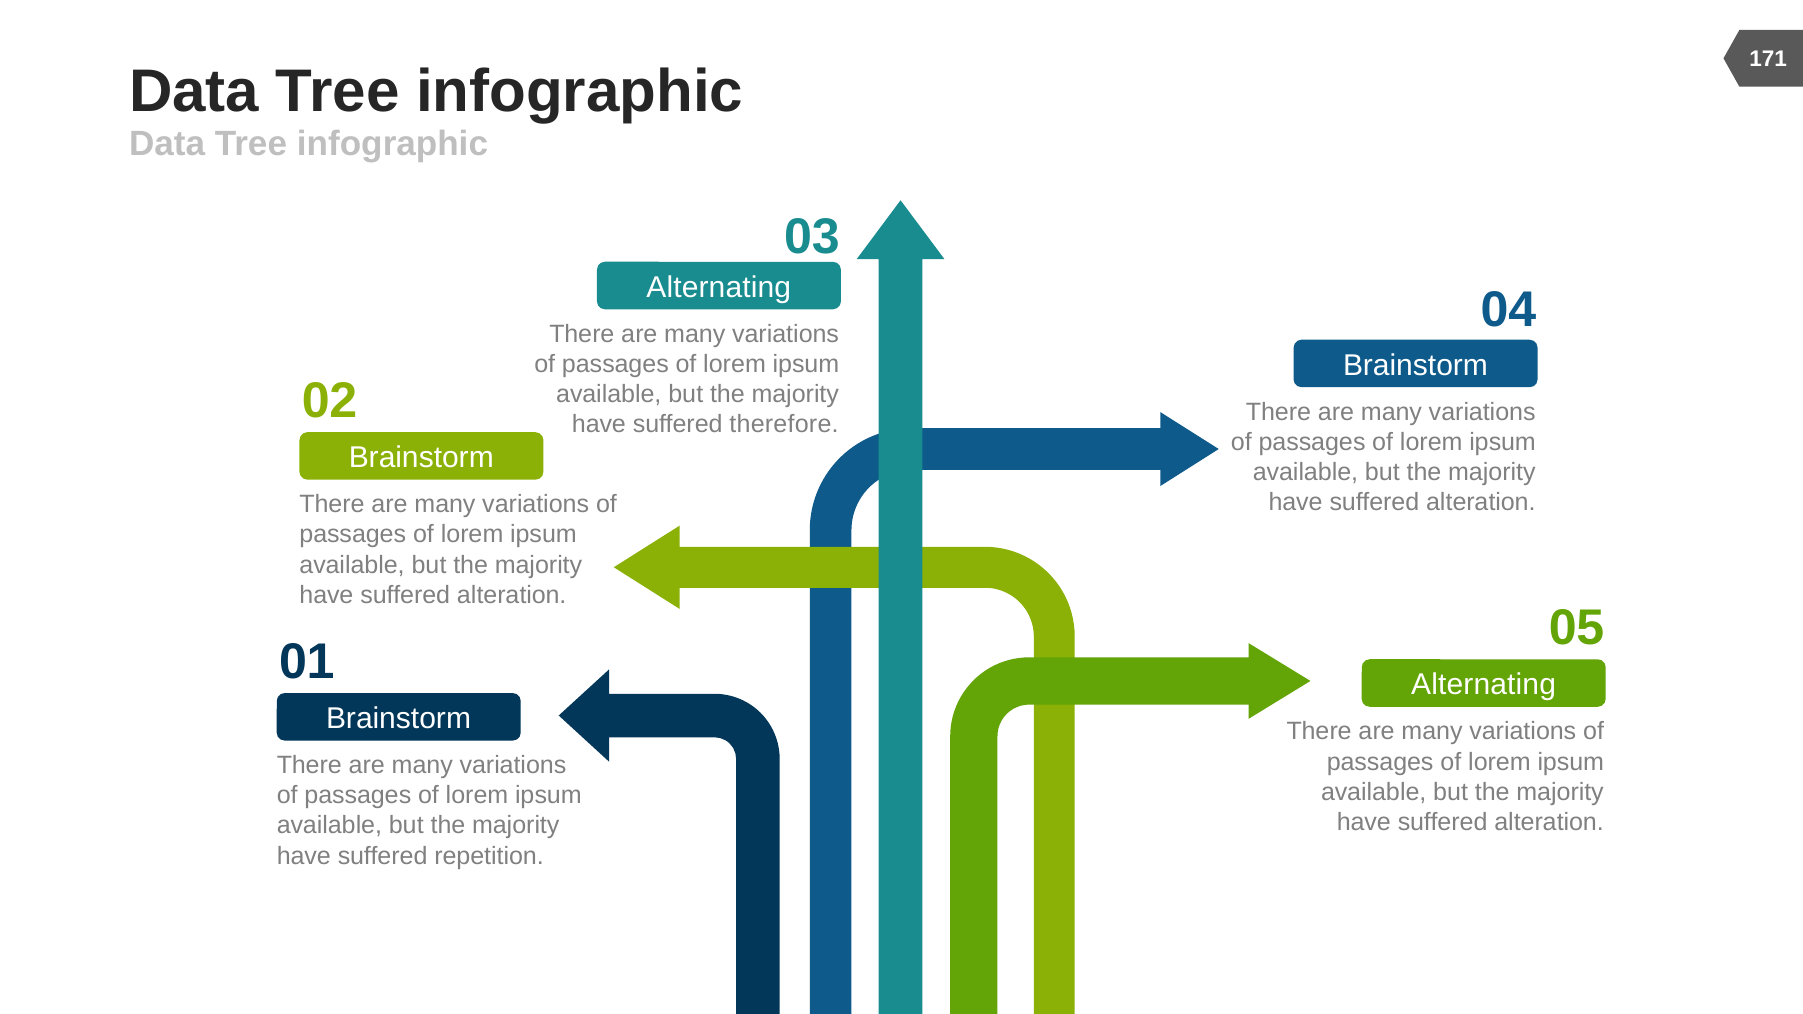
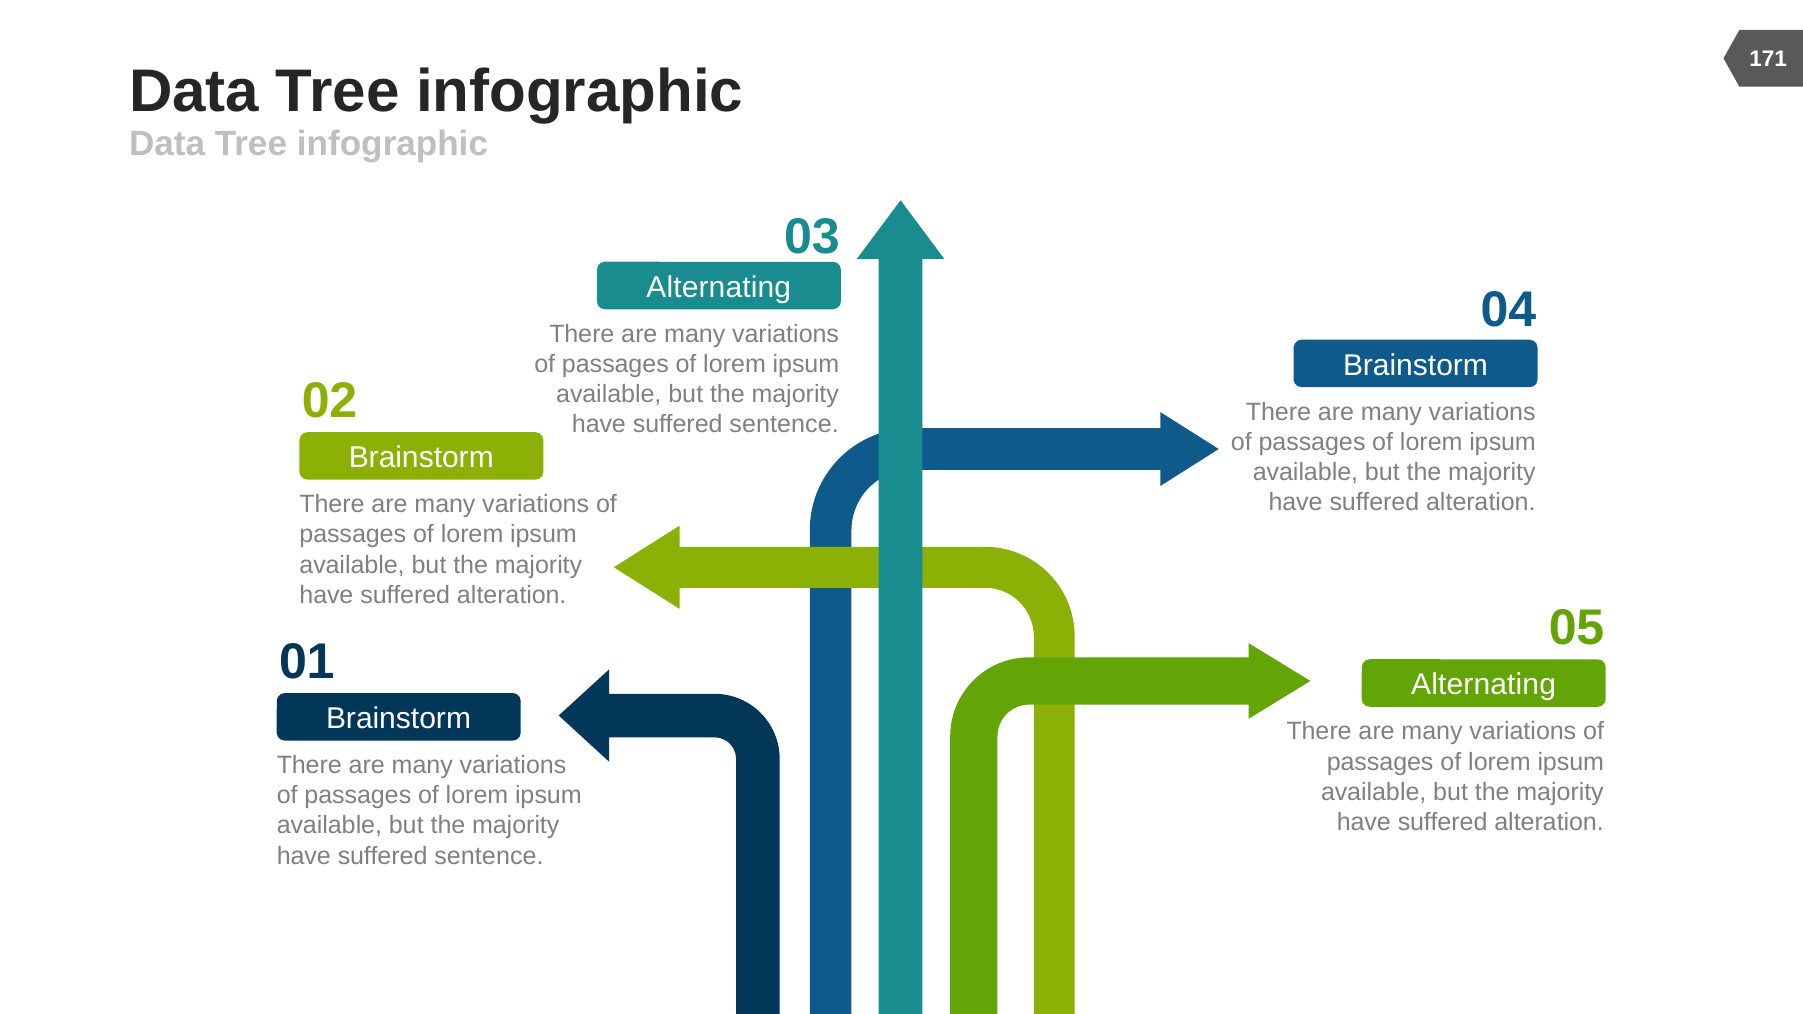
therefore at (784, 425): therefore -> sentence
repetition at (489, 856): repetition -> sentence
